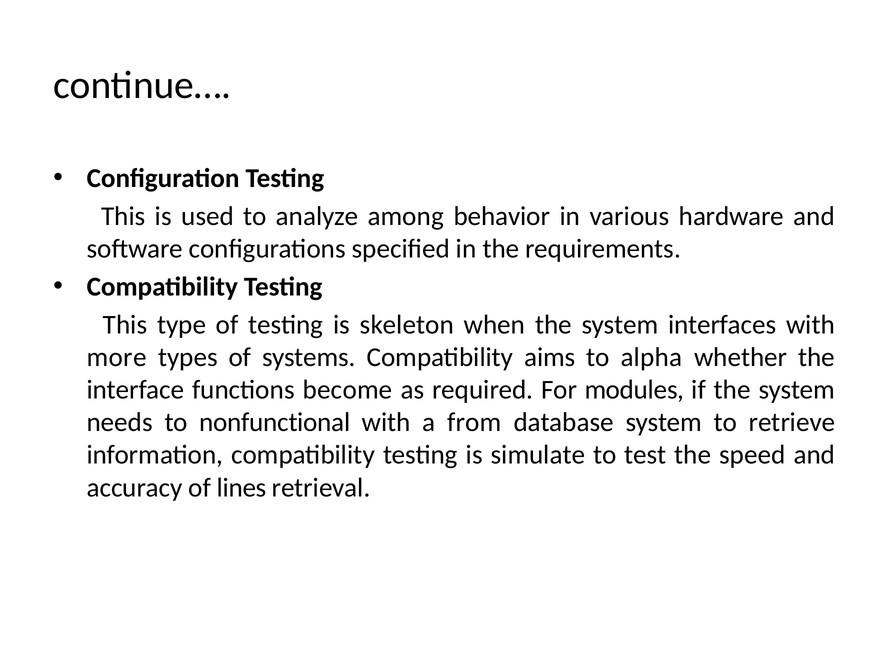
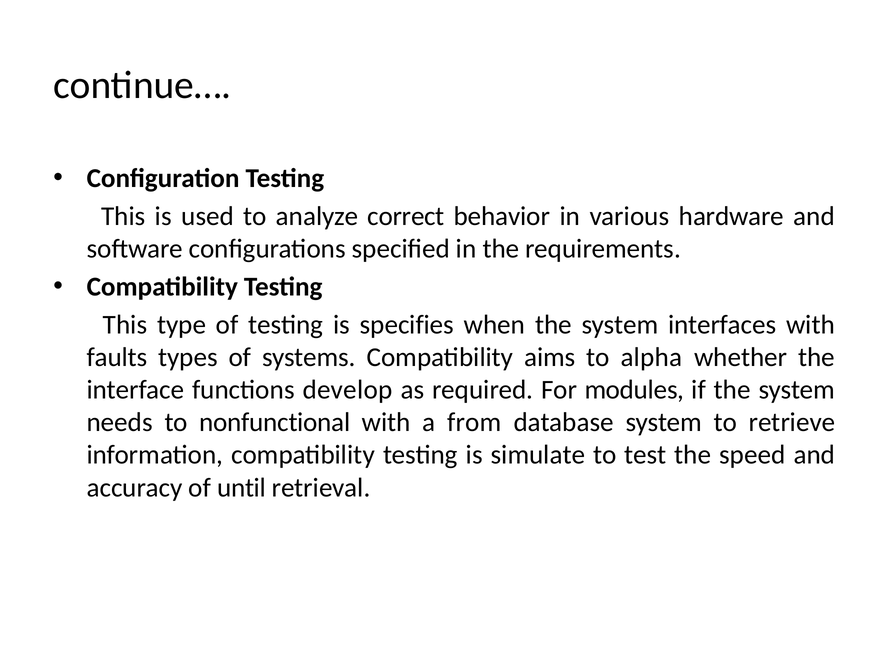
among: among -> correct
skeleton: skeleton -> specifies
more: more -> faults
become: become -> develop
lines: lines -> until
